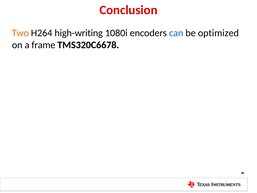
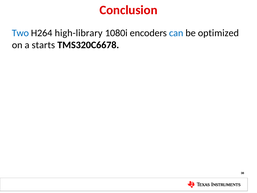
Two colour: orange -> blue
high-writing: high-writing -> high-library
frame: frame -> starts
